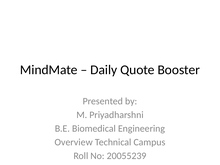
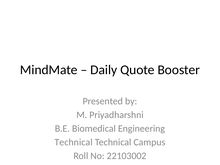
Overview at (74, 142): Overview -> Technical
20055239: 20055239 -> 22103002
